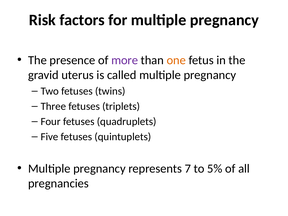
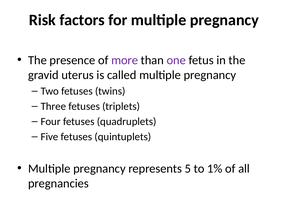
one colour: orange -> purple
7: 7 -> 5
5%: 5% -> 1%
